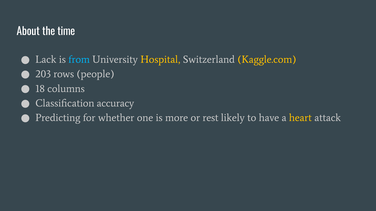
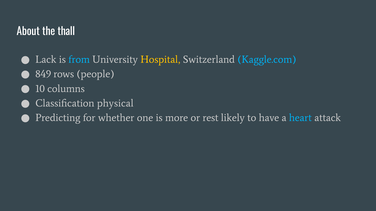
time: time -> thall
Kaggle.com colour: yellow -> light blue
203: 203 -> 849
18: 18 -> 10
accuracy: accuracy -> physical
heart colour: yellow -> light blue
